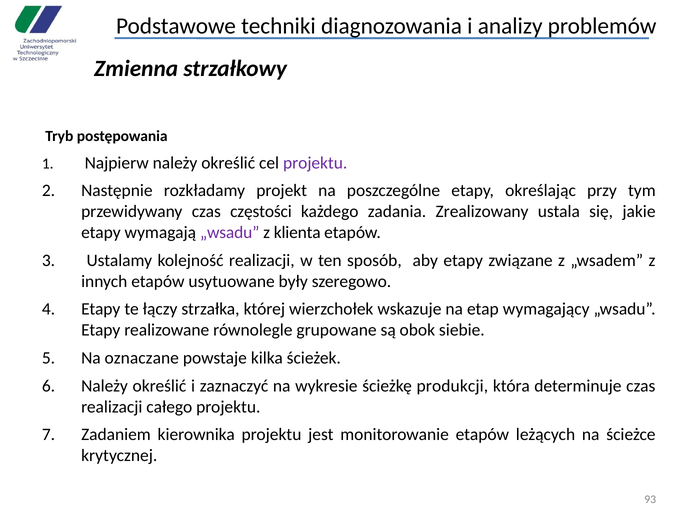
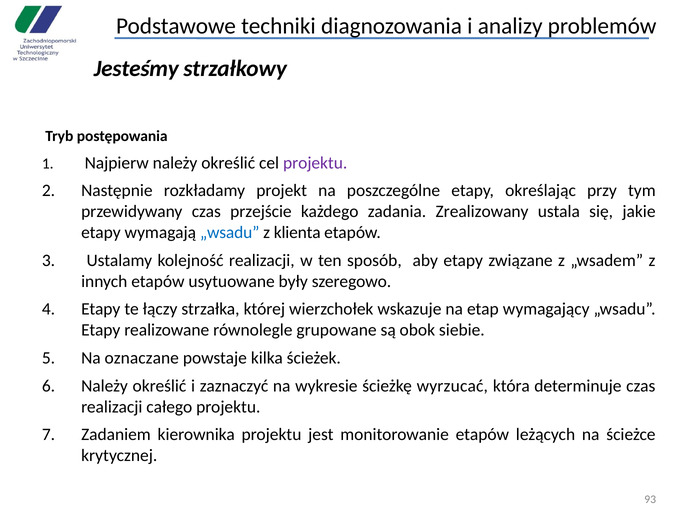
Zmienna: Zmienna -> Jesteśmy
częstości: częstości -> przejście
„wsadu at (230, 233) colour: purple -> blue
produkcji: produkcji -> wyrzucać
